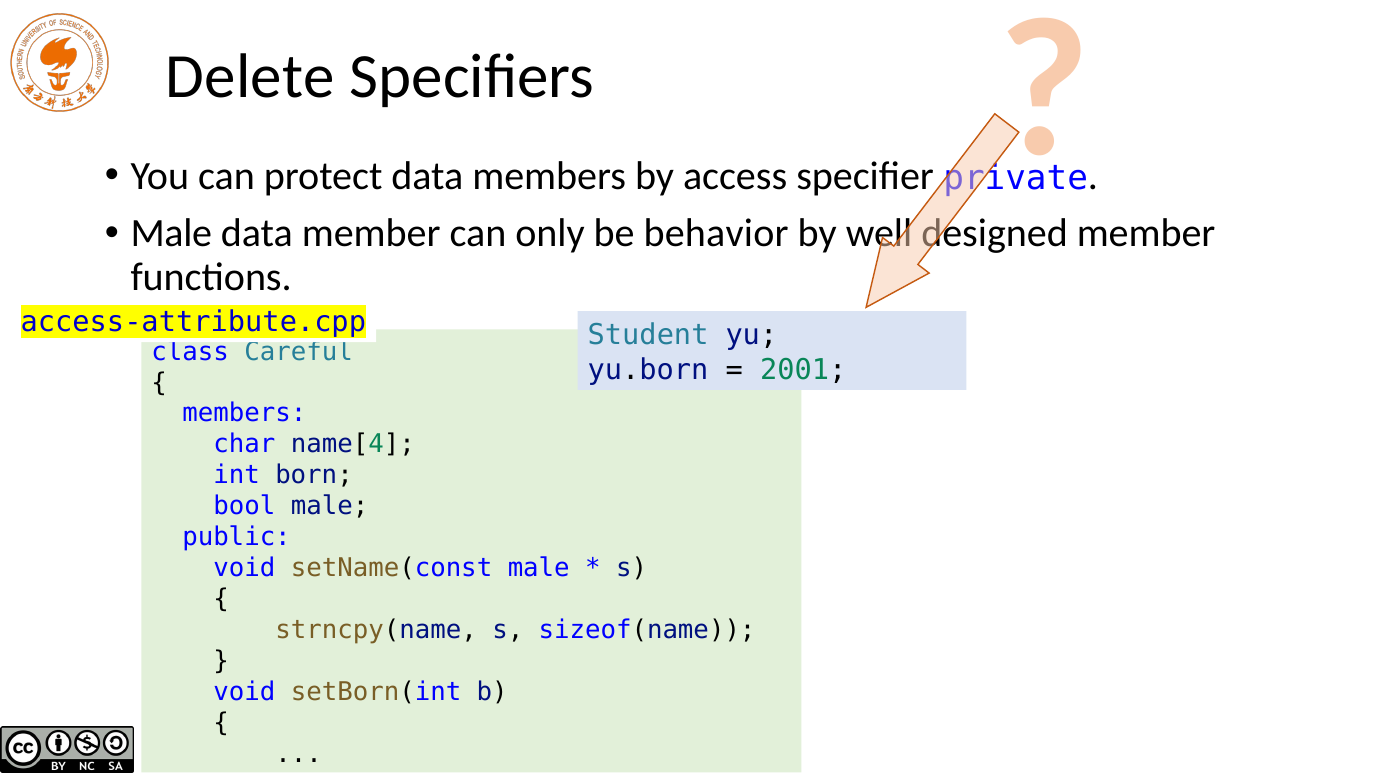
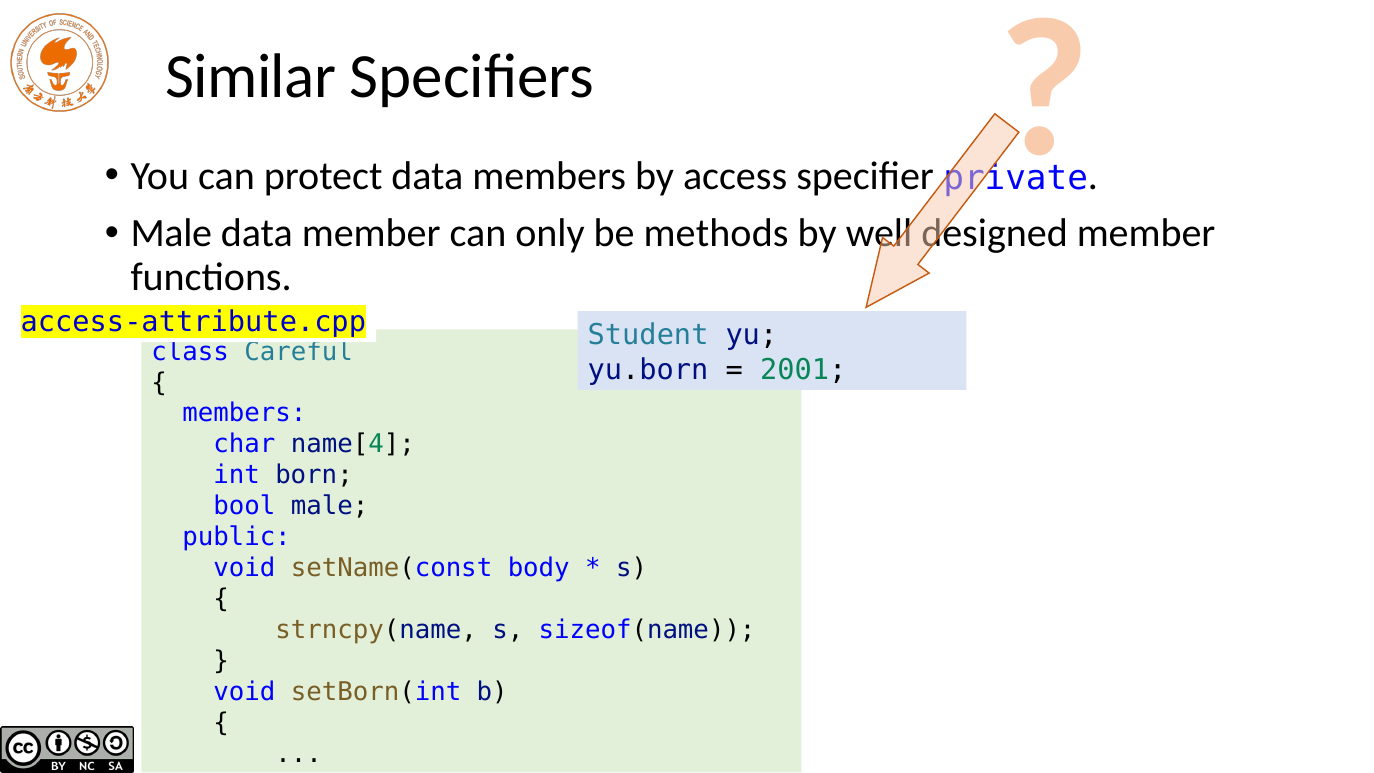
Delete: Delete -> Similar
behavior: behavior -> methods
setName(const male: male -> body
